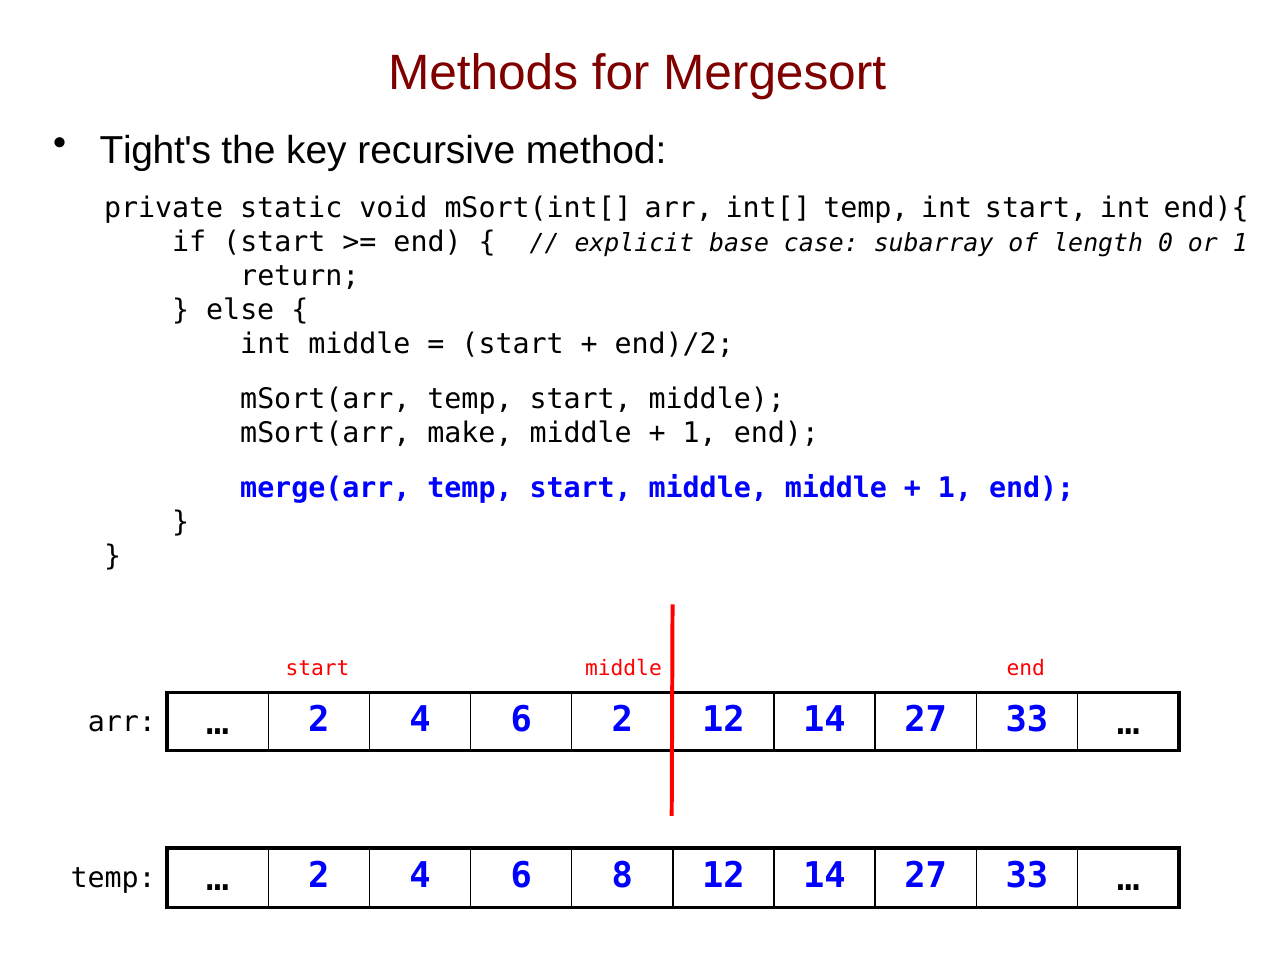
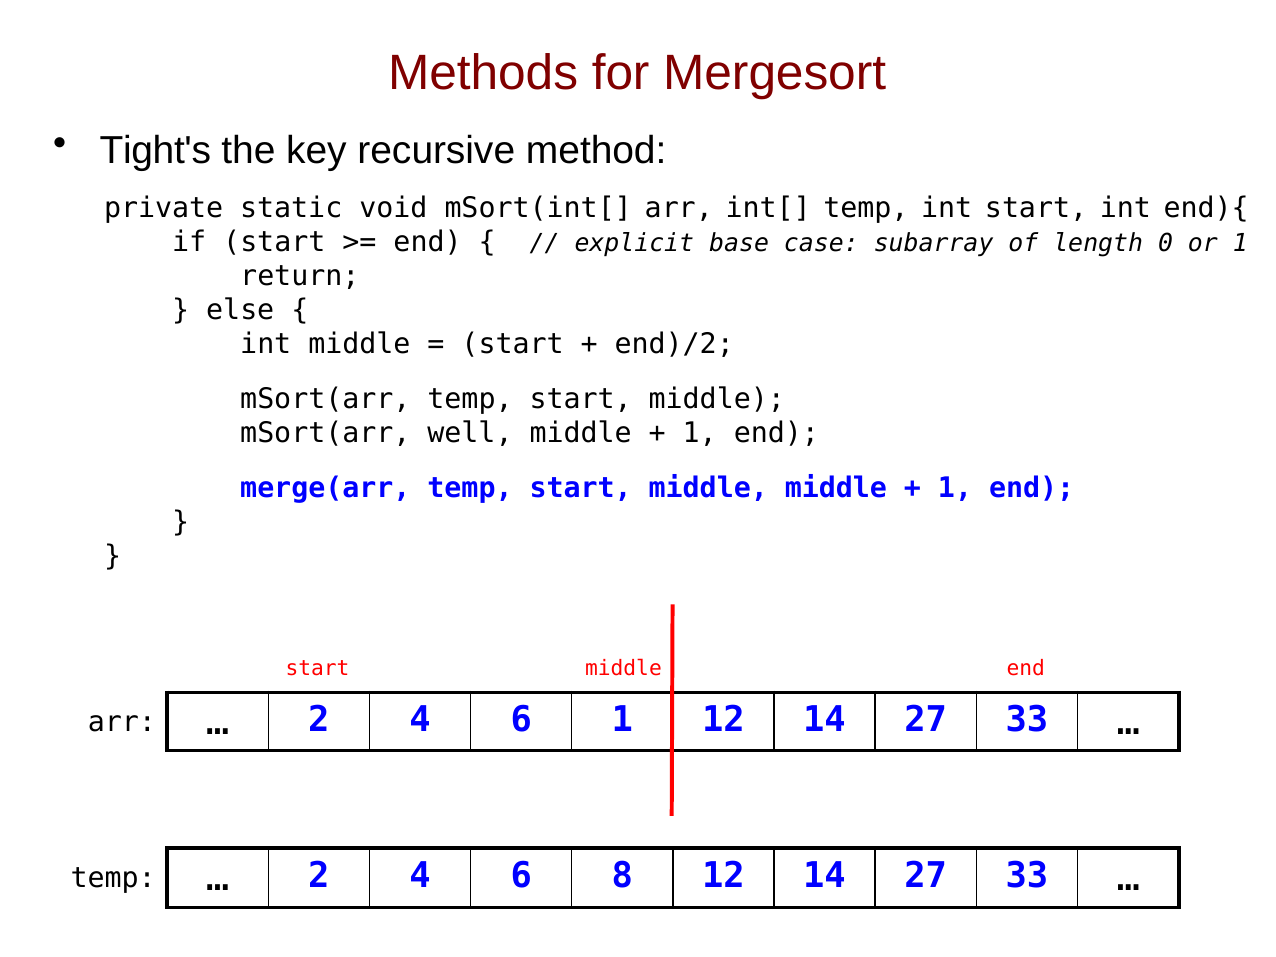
make: make -> well
6 2: 2 -> 1
